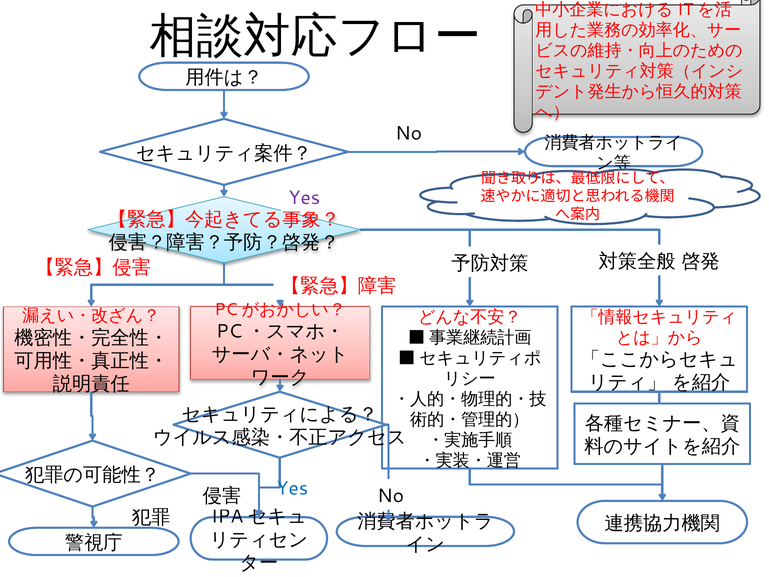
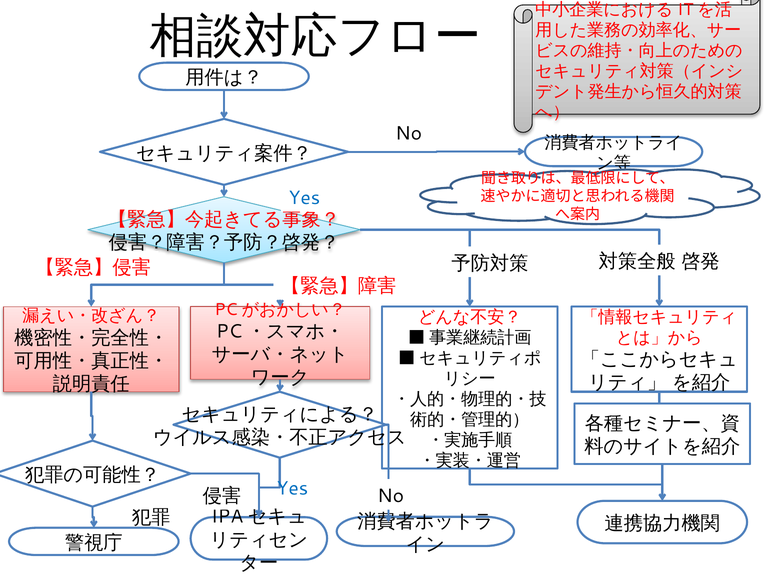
Yes at (304, 198) colour: purple -> blue
